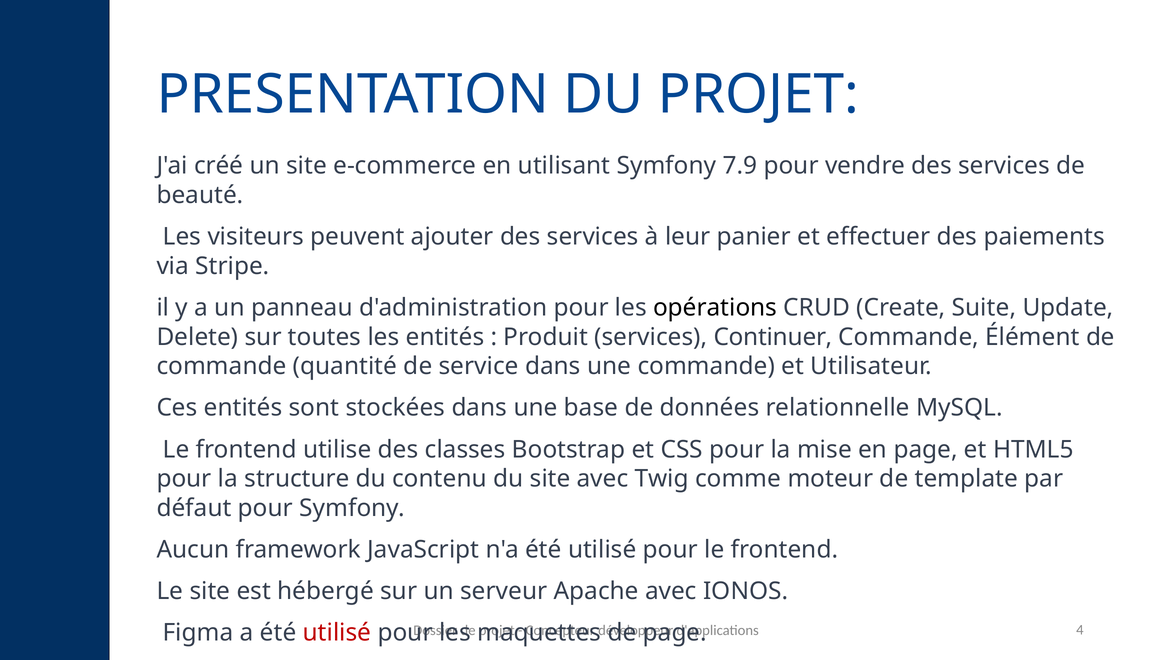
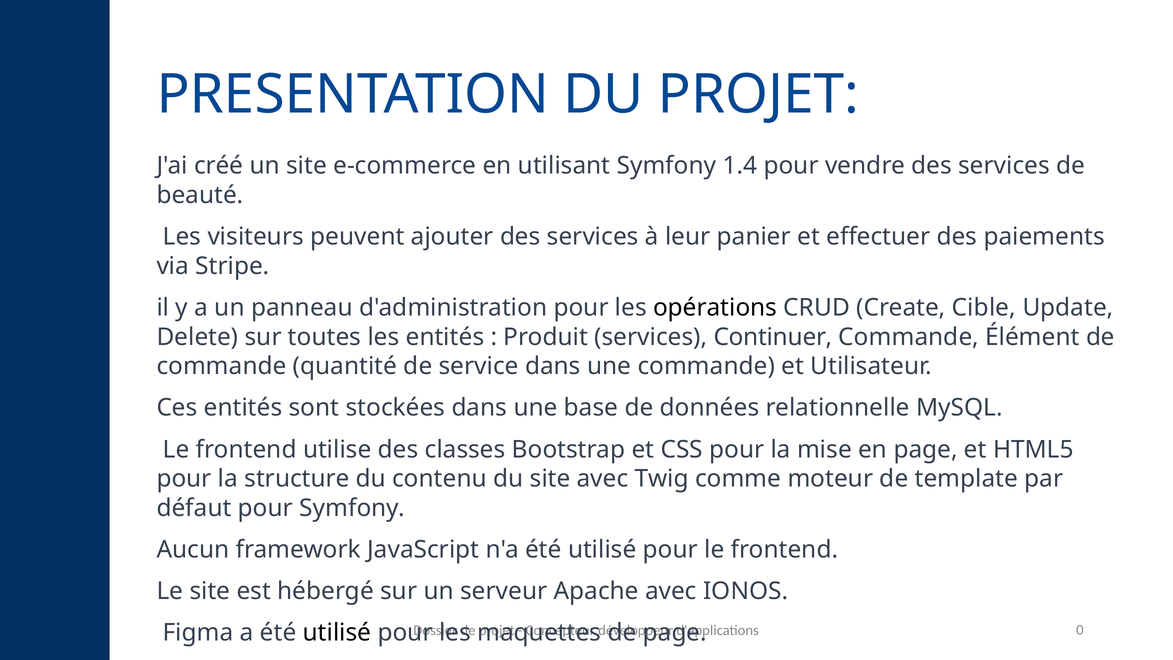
7.9: 7.9 -> 1.4
Suite: Suite -> Cible
4: 4 -> 0
utilisé at (337, 633) colour: red -> black
